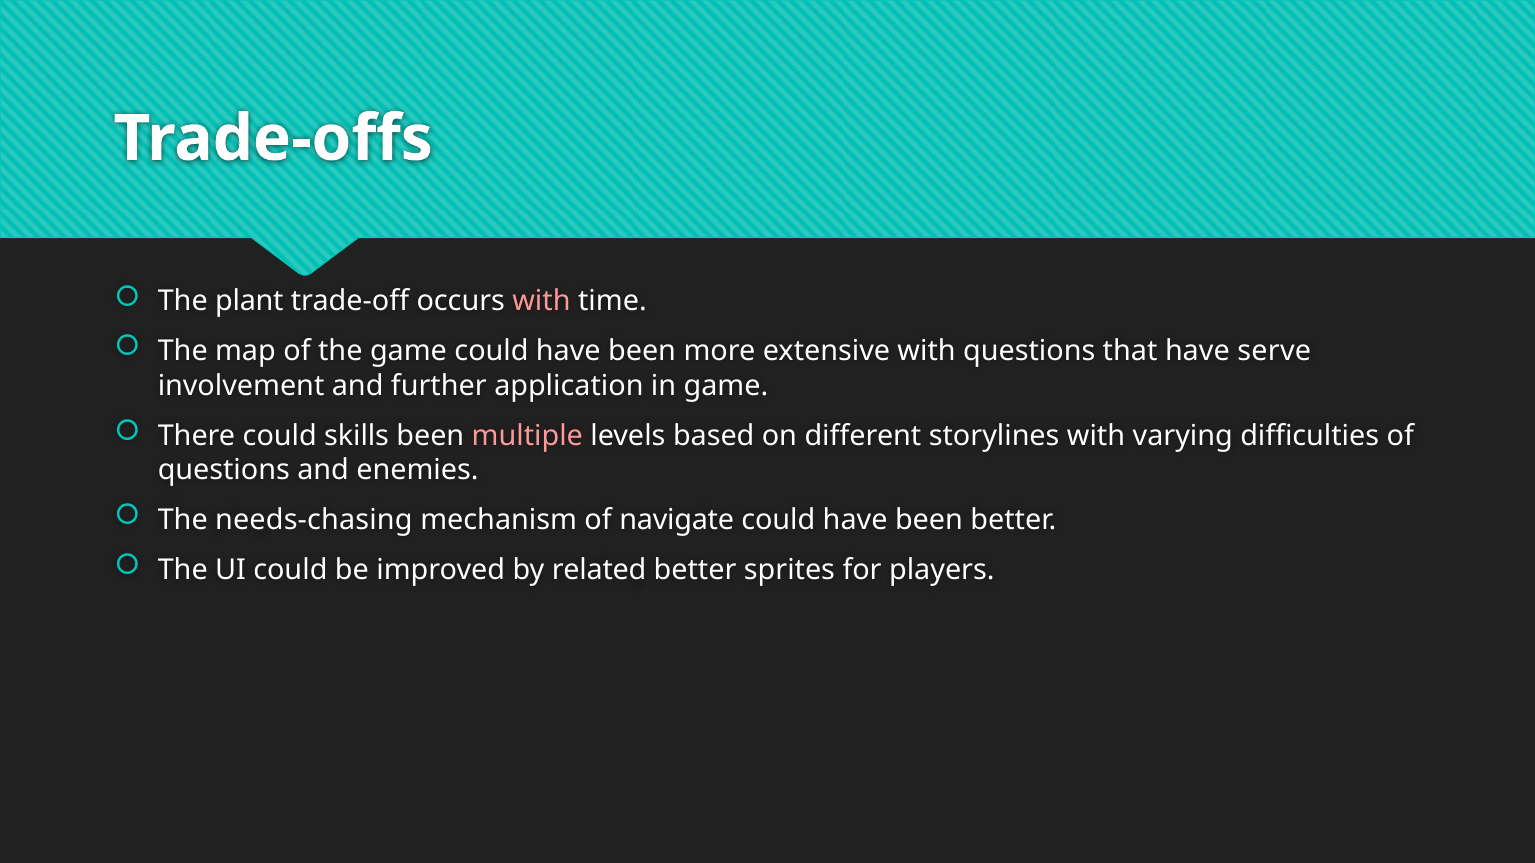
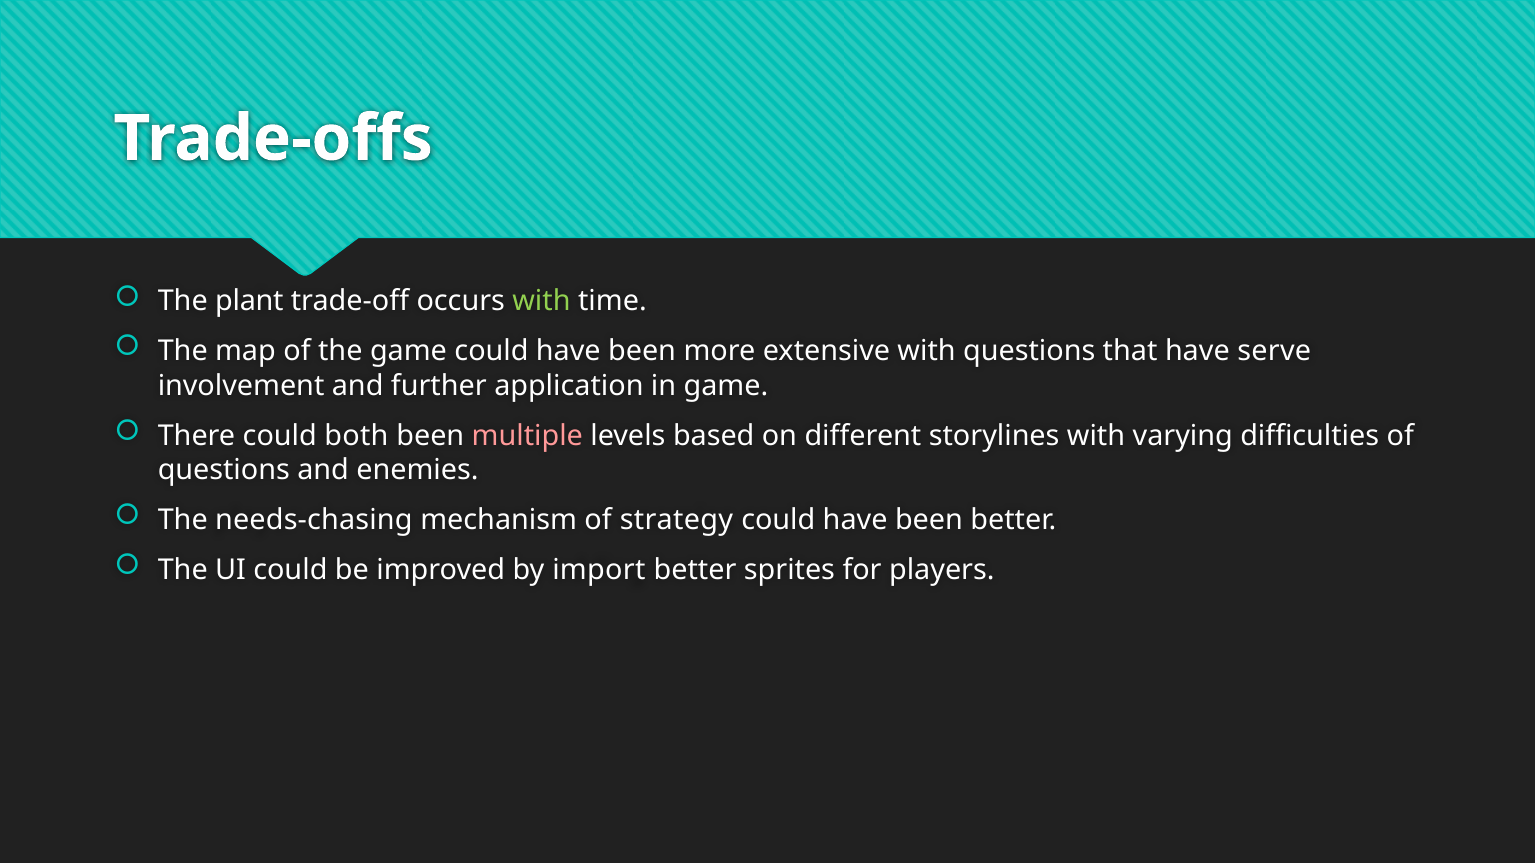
with at (541, 301) colour: pink -> light green
skills: skills -> both
navigate: navigate -> strategy
related: related -> import
